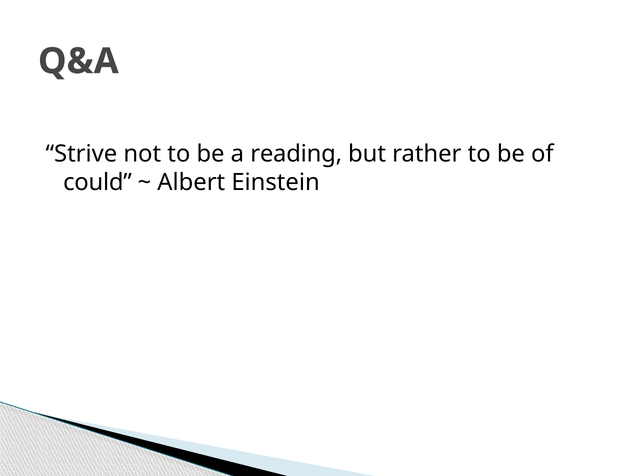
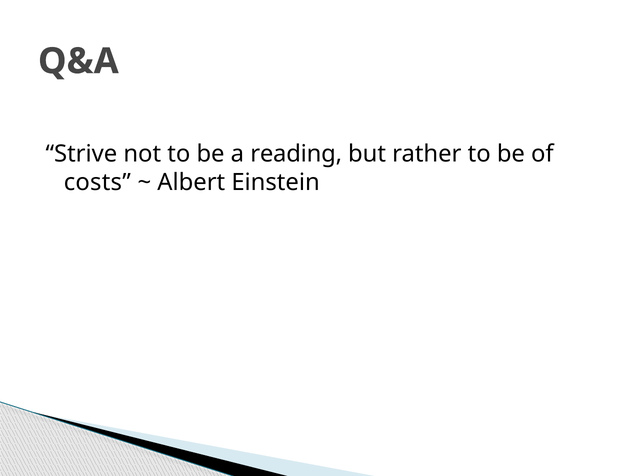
could: could -> costs
